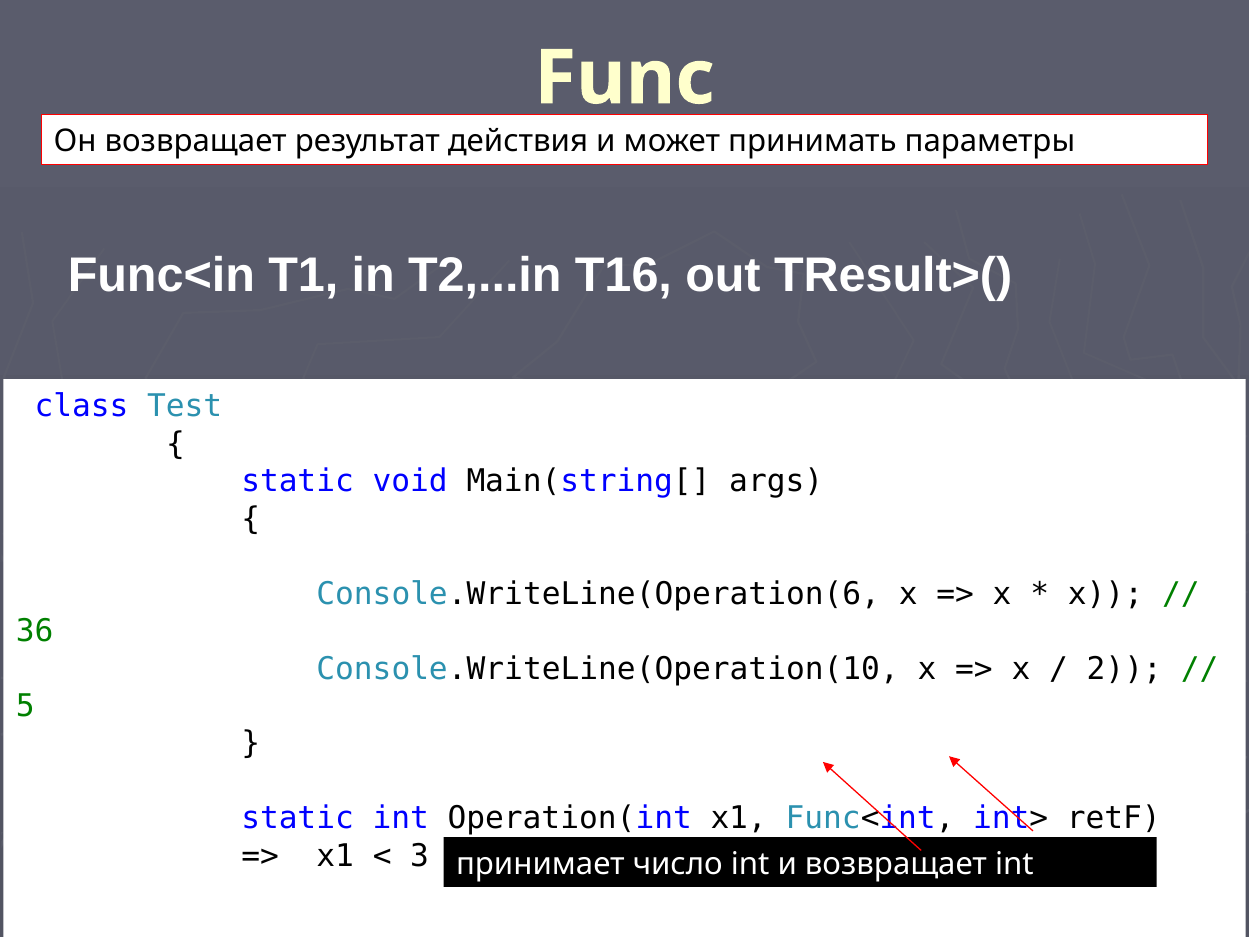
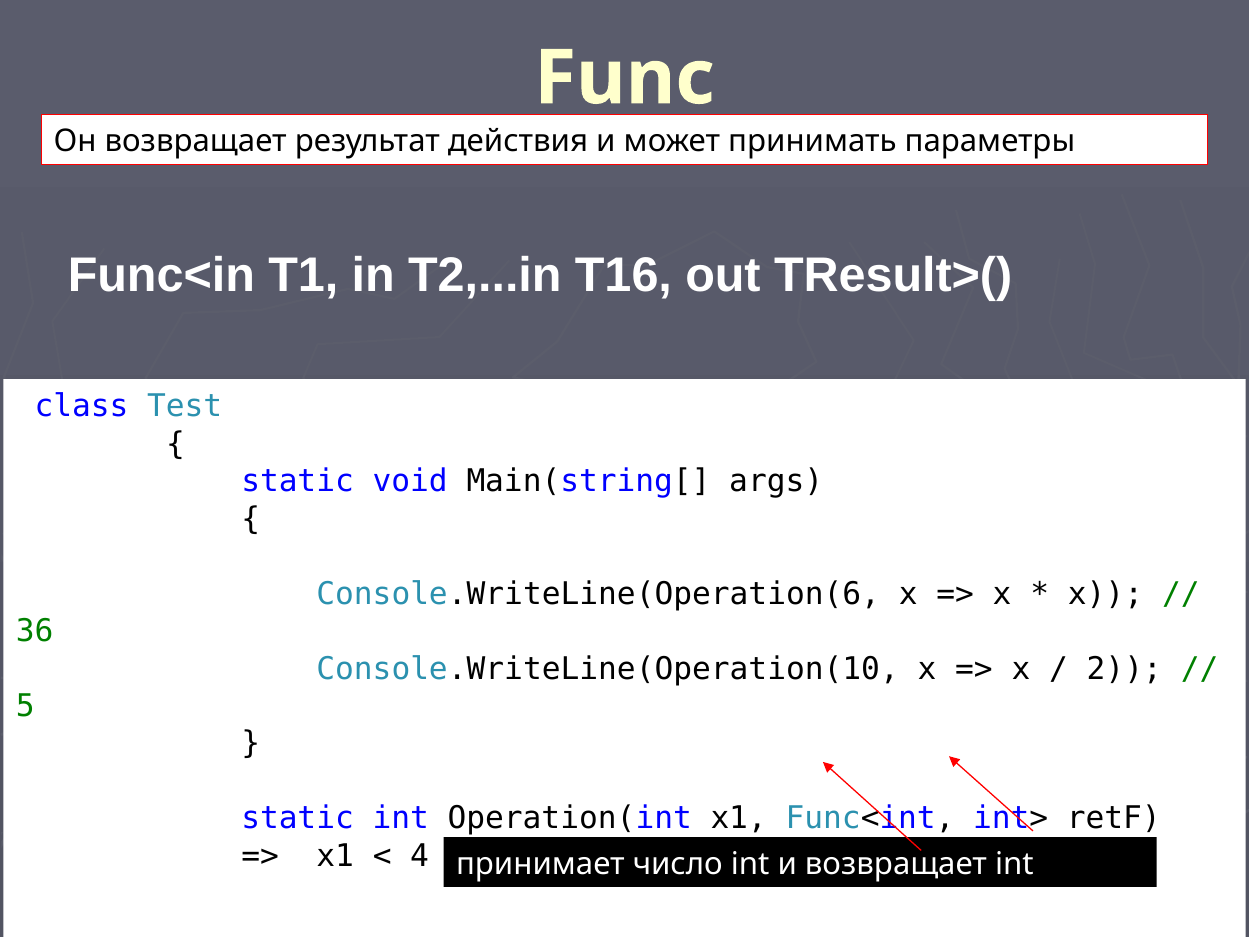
3: 3 -> 4
